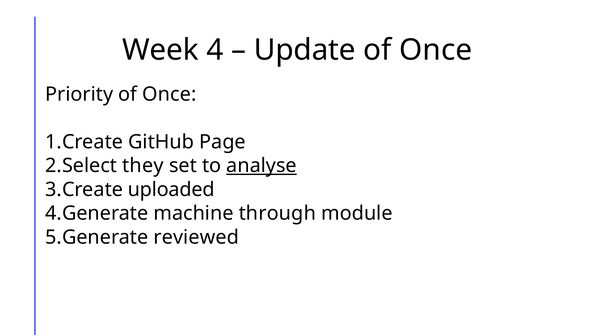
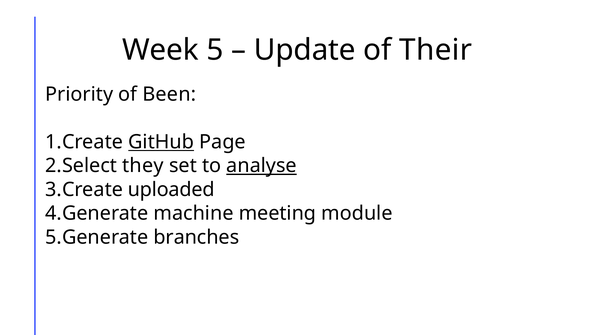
4: 4 -> 5
Once at (436, 50): Once -> Their
Priority of Once: Once -> Been
GitHub underline: none -> present
through: through -> meeting
reviewed: reviewed -> branches
